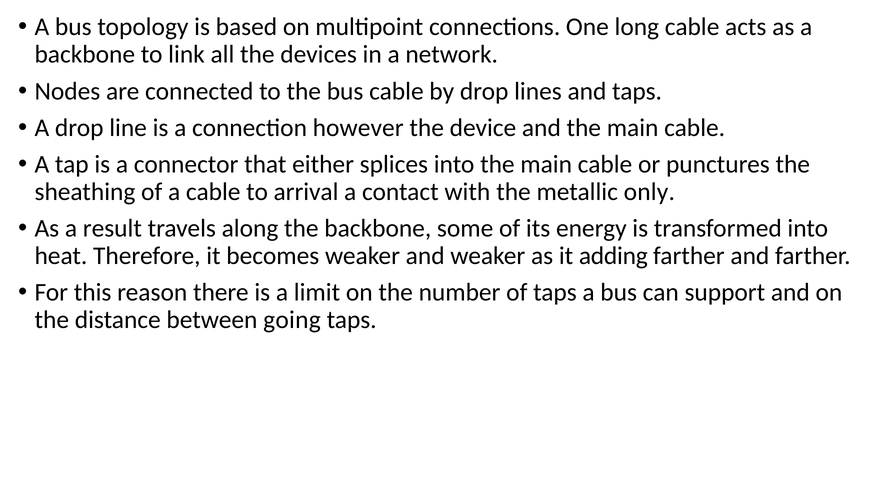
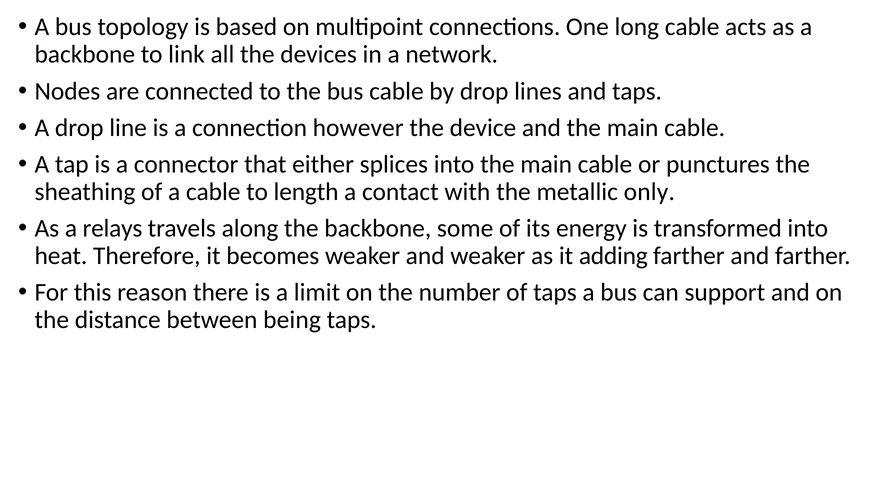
arrival: arrival -> length
result: result -> relays
going: going -> being
